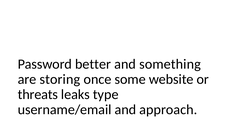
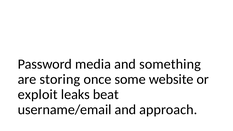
better: better -> media
threats: threats -> exploit
type: type -> beat
